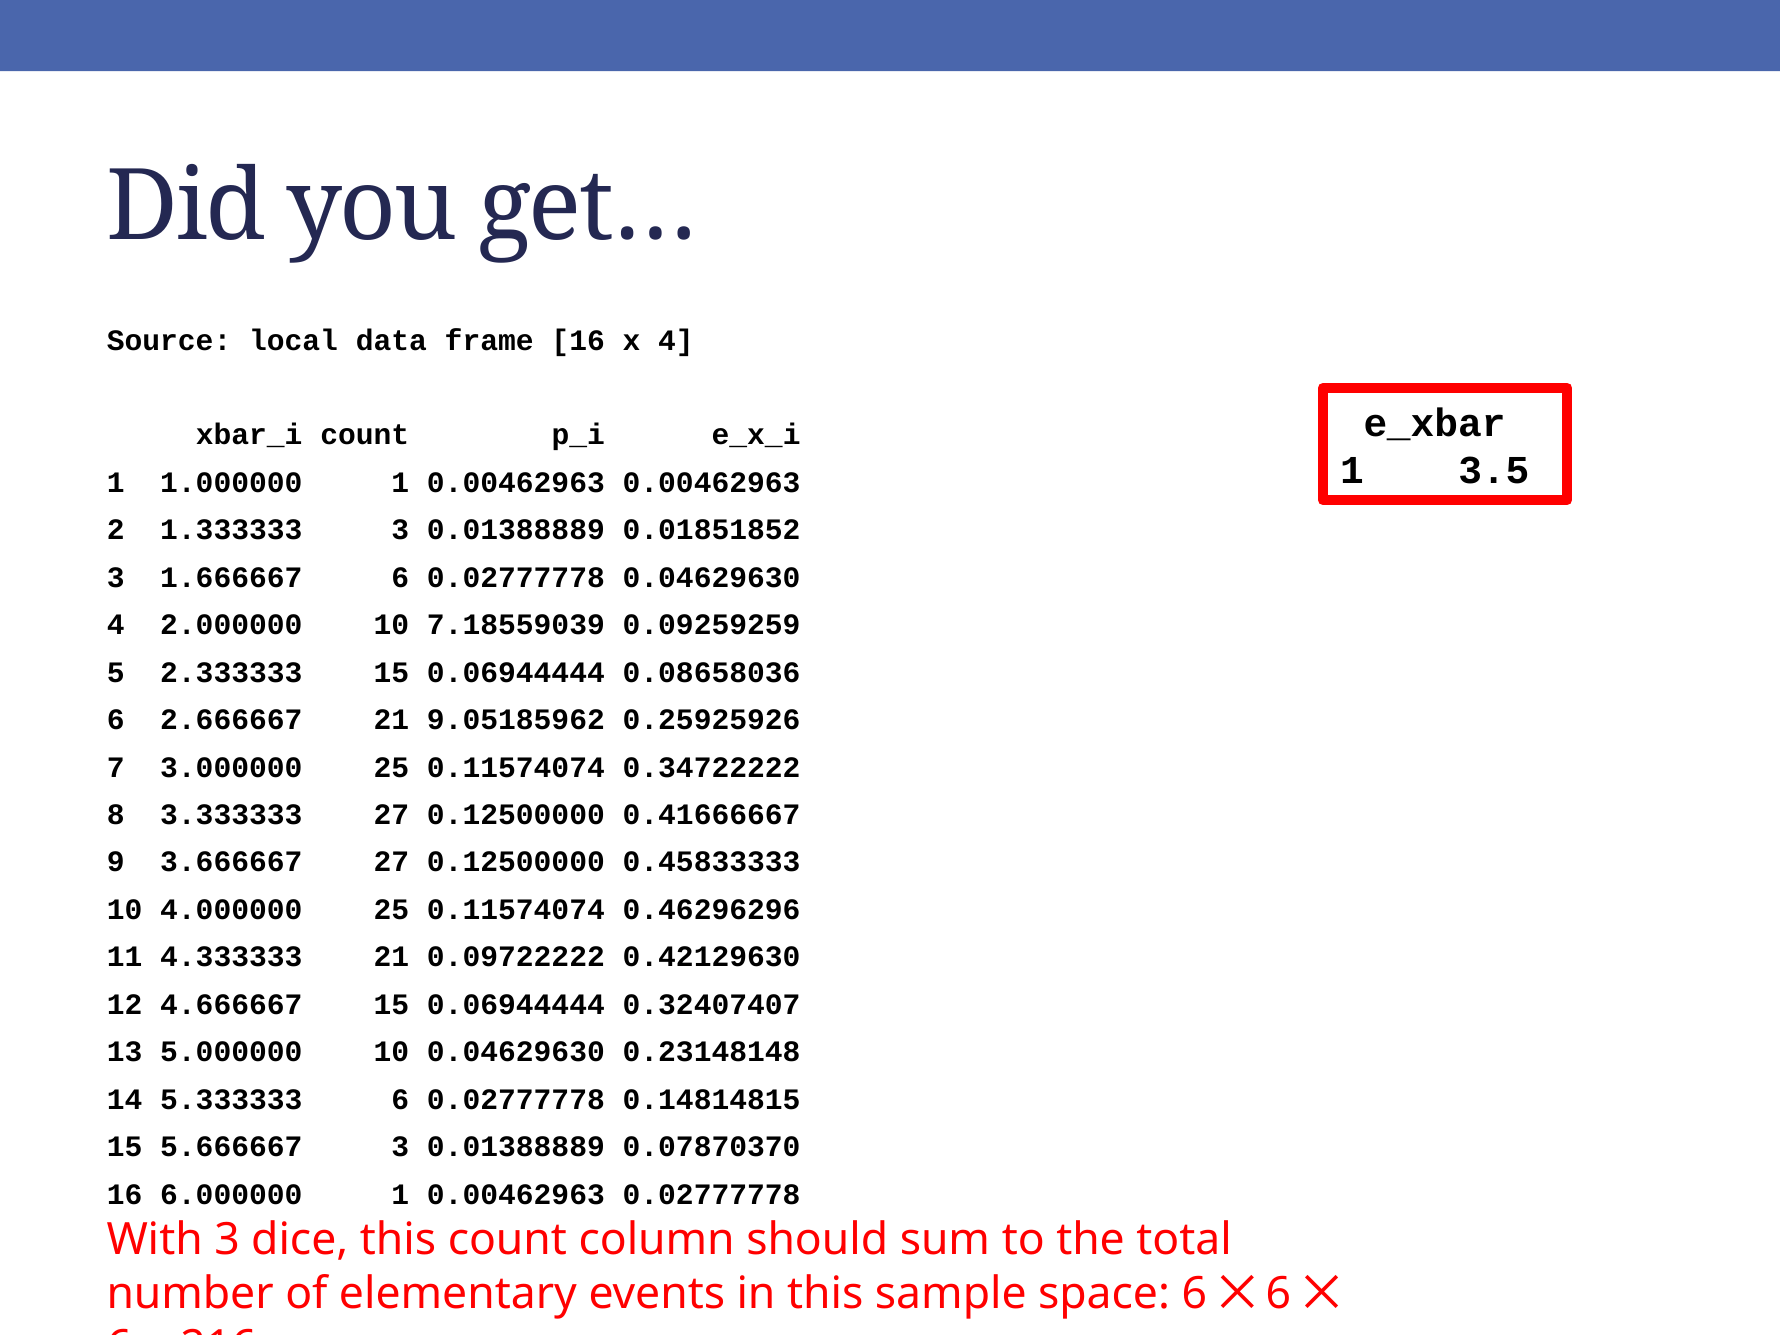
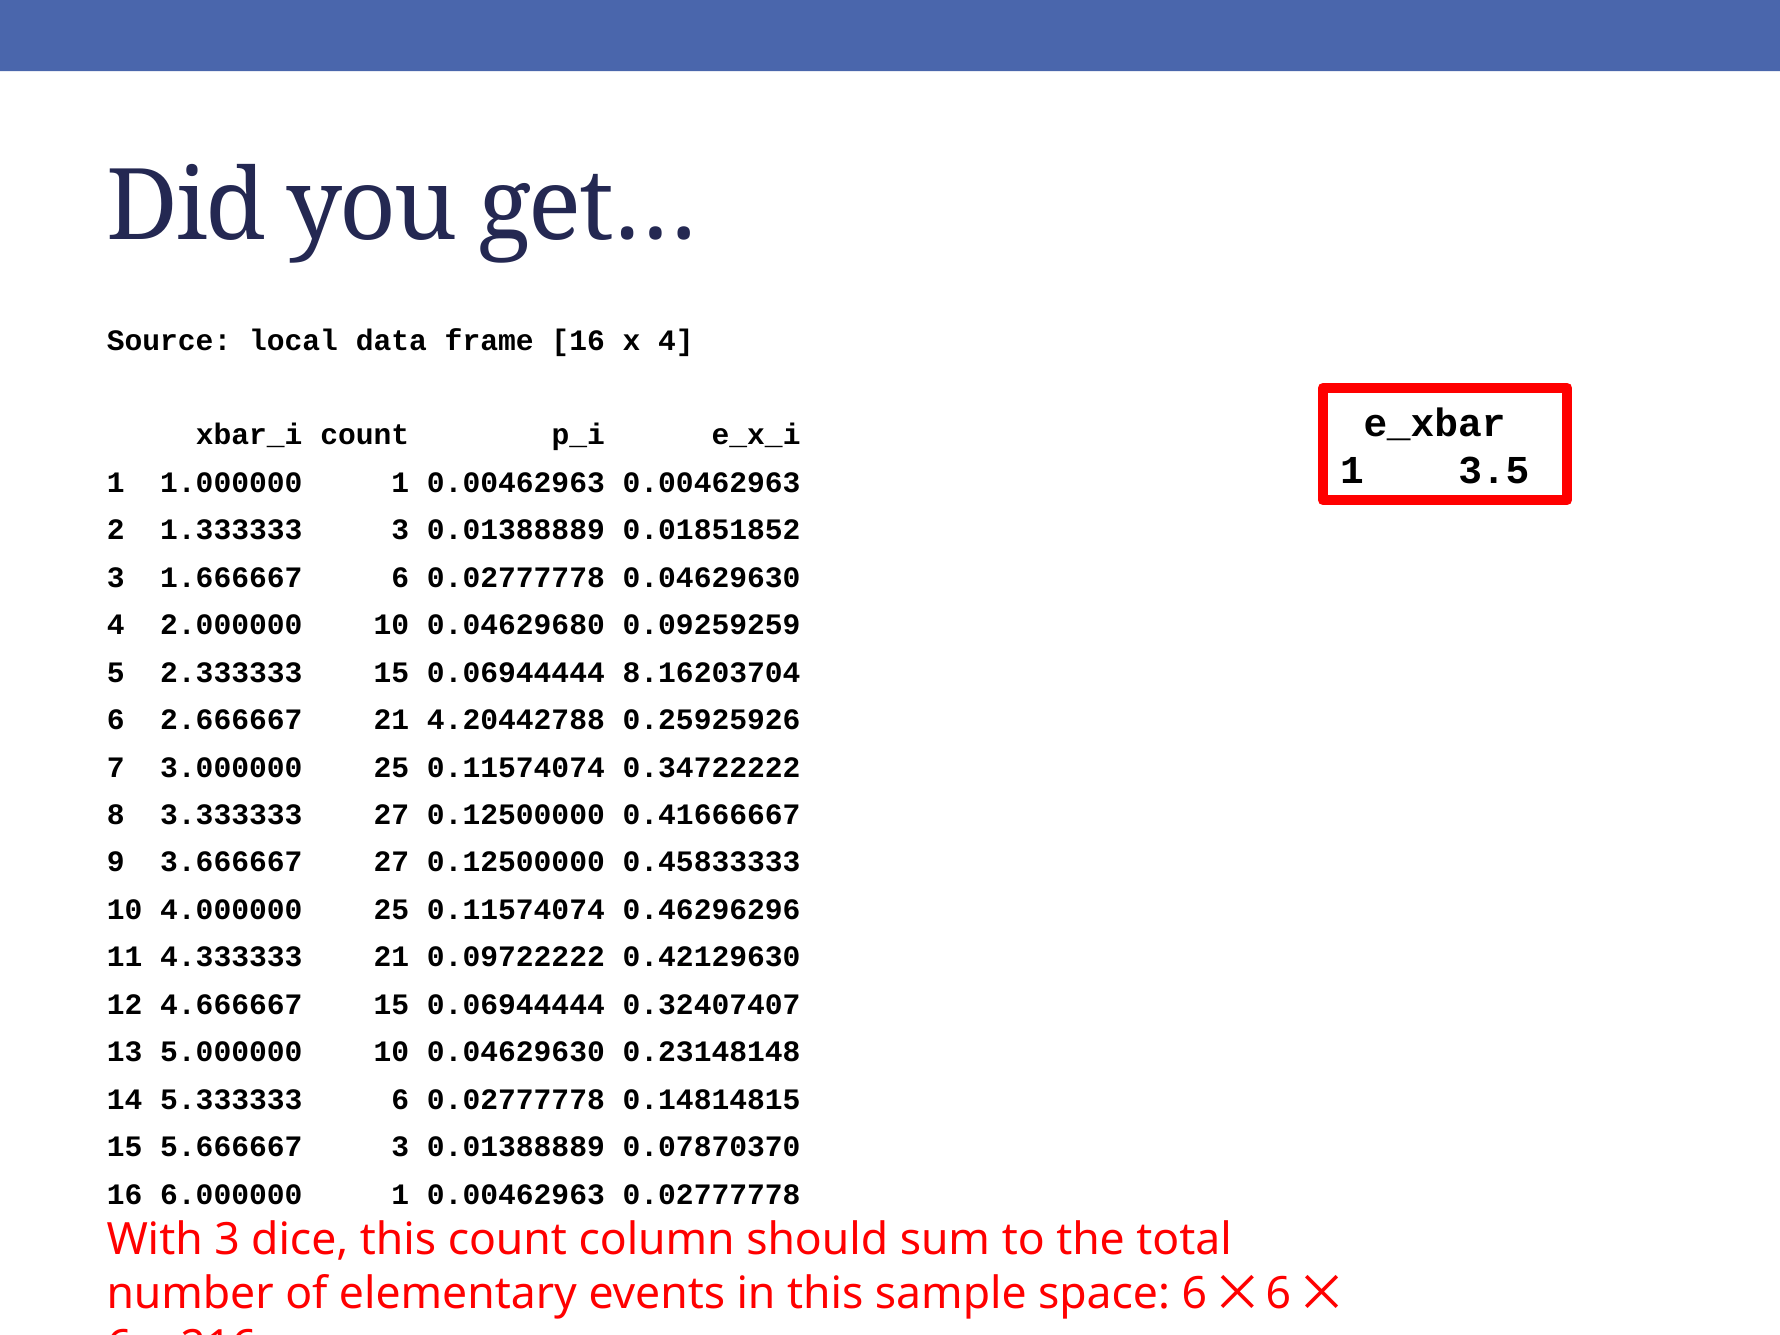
7.18559039: 7.18559039 -> 0.04629680
0.08658036: 0.08658036 -> 8.16203704
9.05185962: 9.05185962 -> 4.20442788
